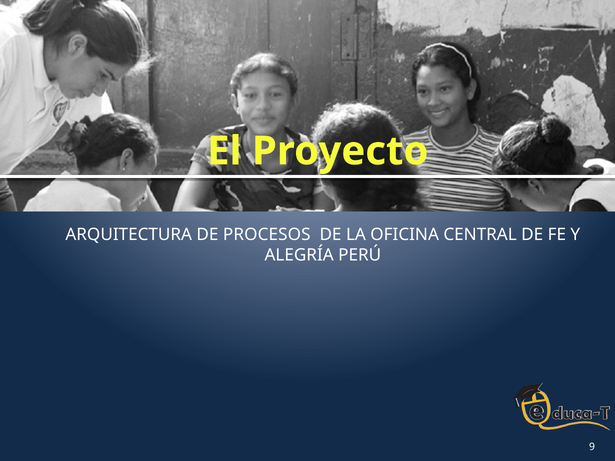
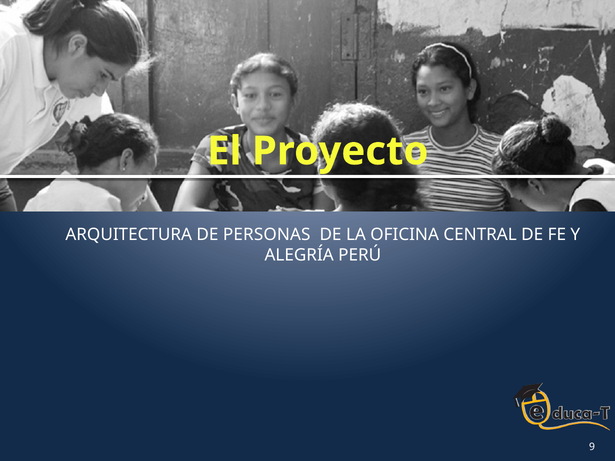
PROCESOS: PROCESOS -> PERSONAS
